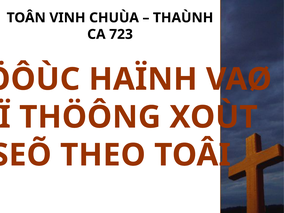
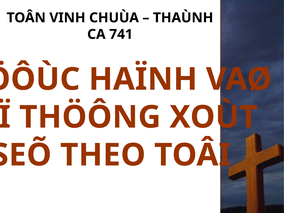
723: 723 -> 741
